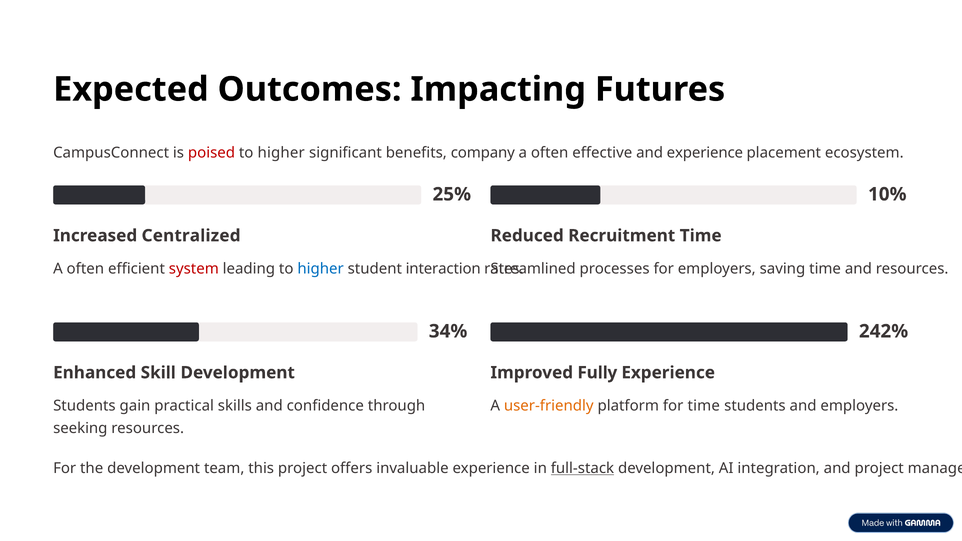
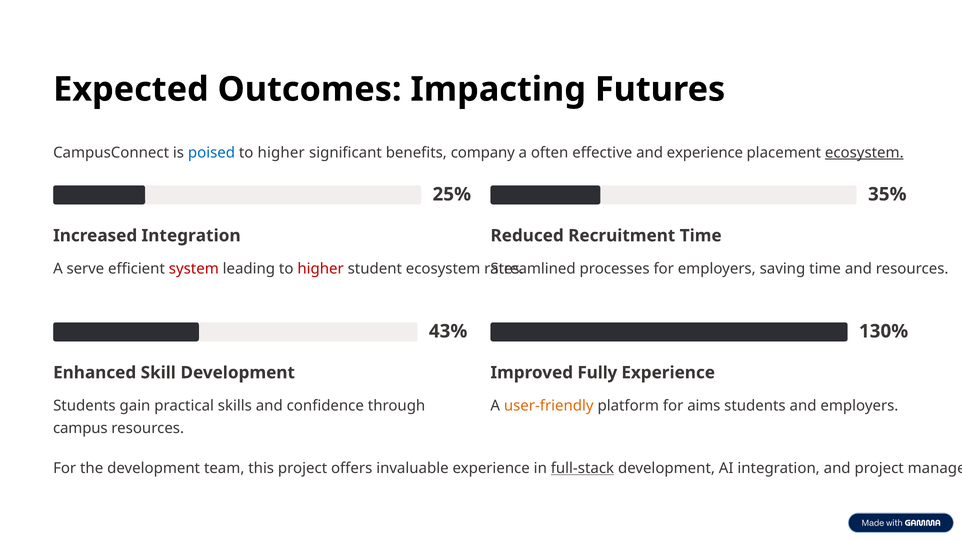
poised colour: red -> blue
ecosystem at (864, 153) underline: none -> present
10%: 10% -> 35%
Increased Centralized: Centralized -> Integration
often at (85, 269): often -> serve
higher at (321, 269) colour: blue -> red
student interaction: interaction -> ecosystem
34%: 34% -> 43%
242%: 242% -> 130%
for time: time -> aims
seeking: seeking -> campus
